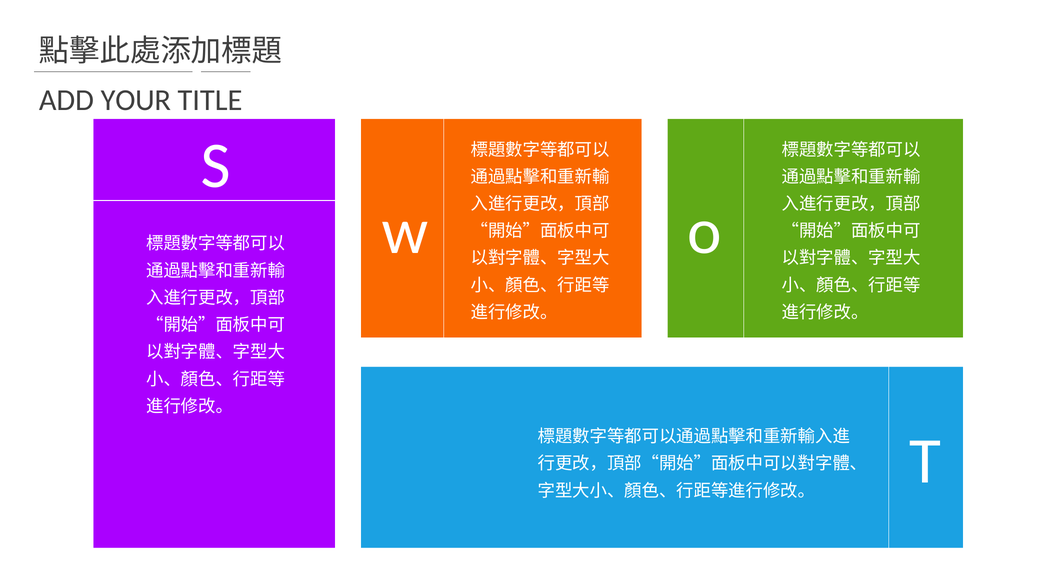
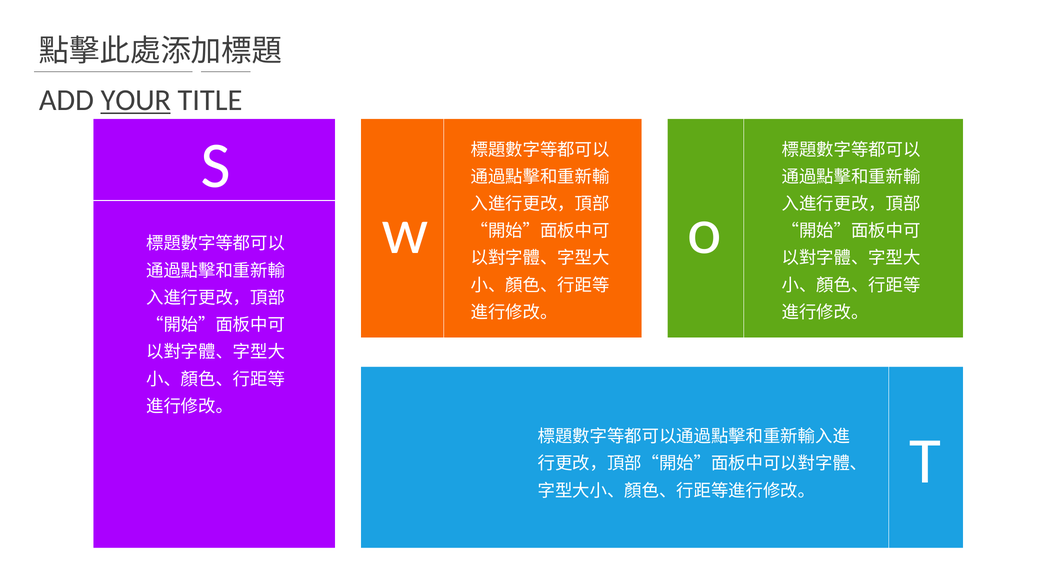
YOUR underline: none -> present
